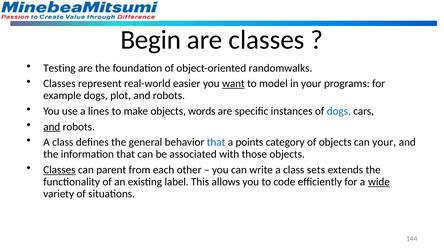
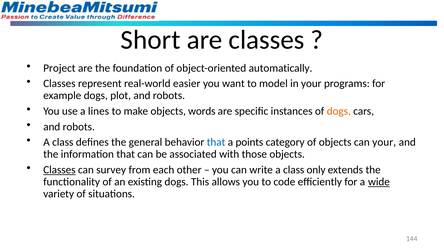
Begin: Begin -> Short
Testing: Testing -> Project
randomwalks: randomwalks -> automatically
want underline: present -> none
dogs at (339, 111) colour: blue -> orange
and at (52, 127) underline: present -> none
parent: parent -> survey
sets: sets -> only
existing label: label -> dogs
